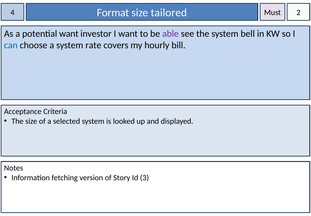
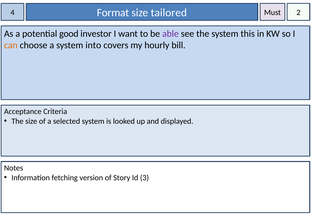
potential want: want -> good
bell: bell -> this
can colour: blue -> orange
rate: rate -> into
